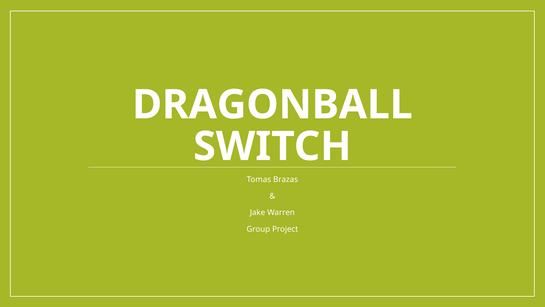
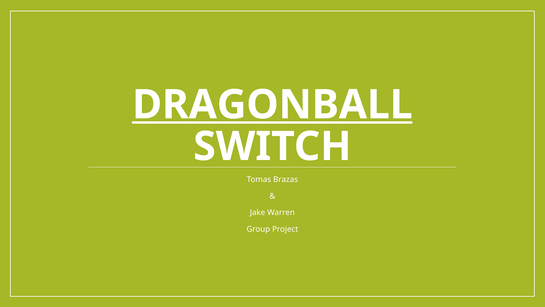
DRAGONBALL underline: none -> present
